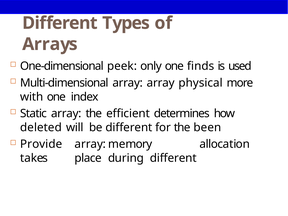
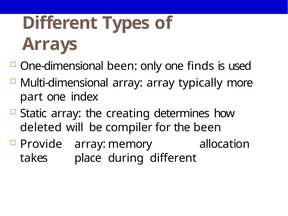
One-dimensional peek: peek -> been
physical: physical -> typically
with: with -> part
efficient: efficient -> creating
be different: different -> compiler
